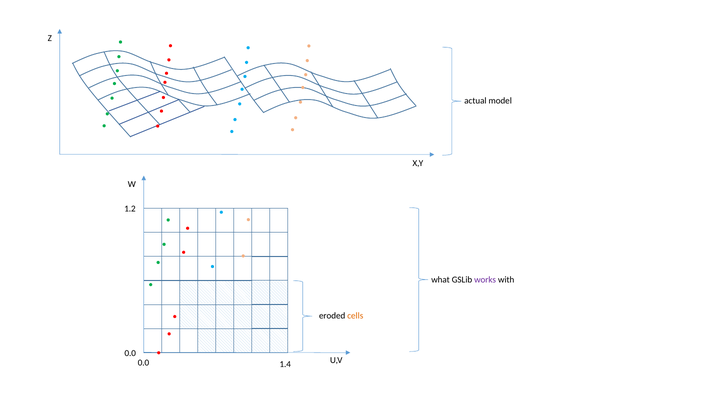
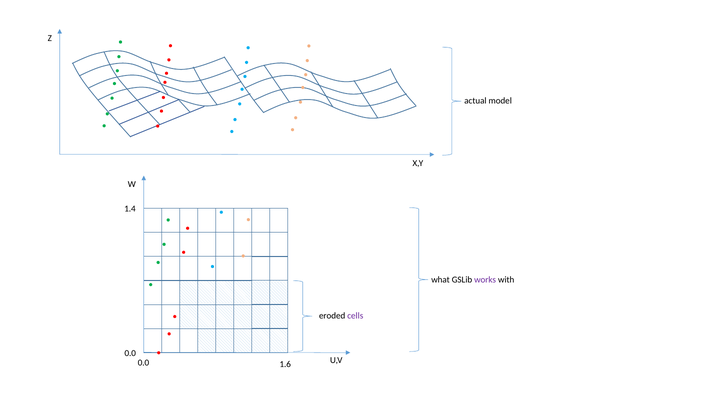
1.2: 1.2 -> 1.4
cells colour: orange -> purple
1.4: 1.4 -> 1.6
